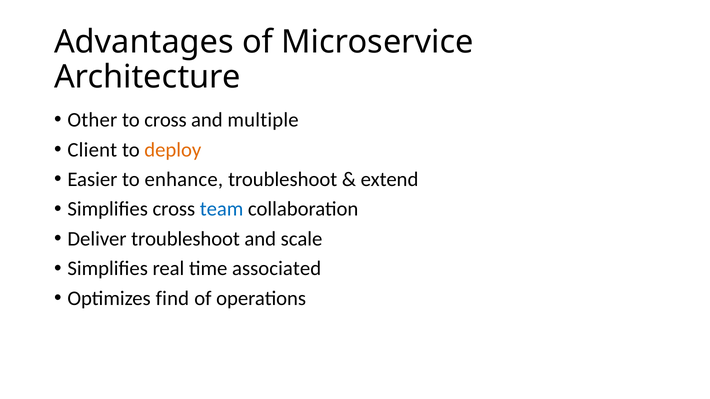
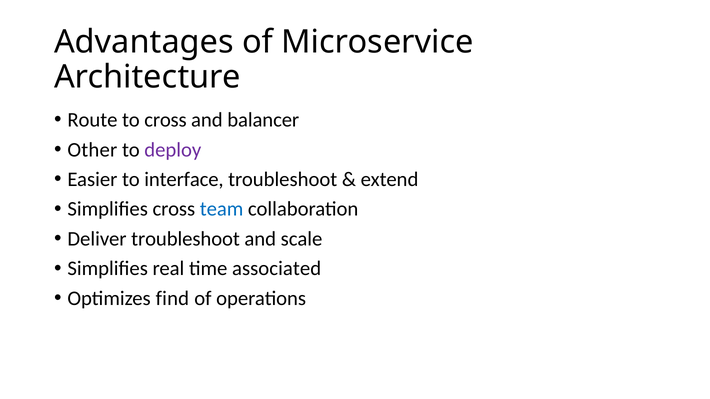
Other: Other -> Route
multiple: multiple -> balancer
Client: Client -> Other
deploy colour: orange -> purple
enhance: enhance -> interface
